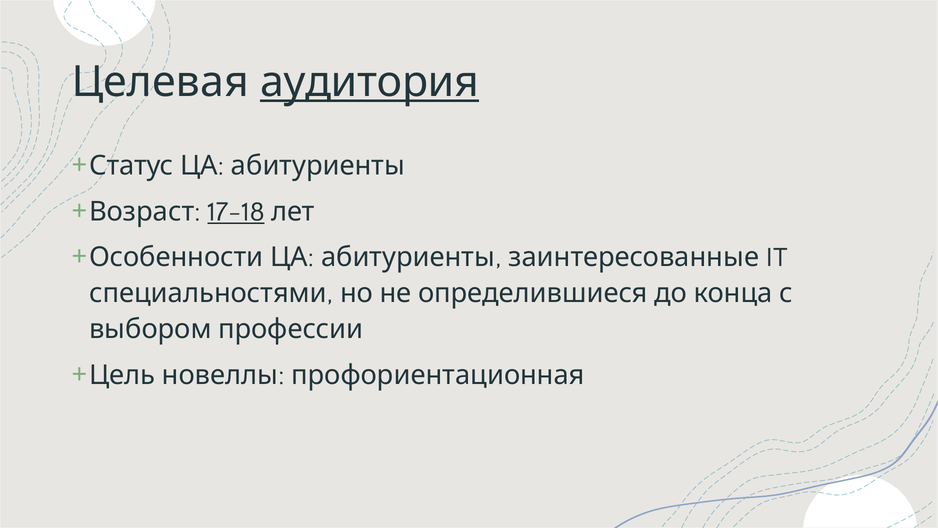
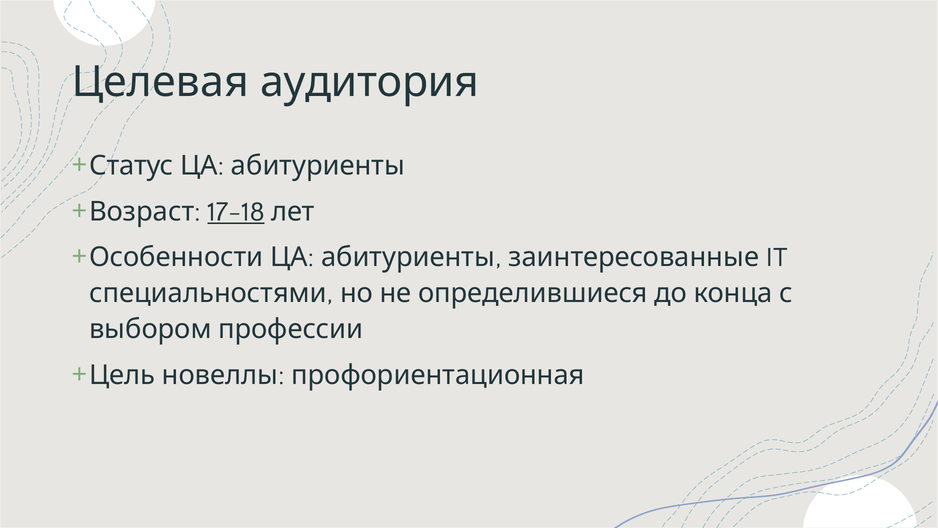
аудитория underline: present -> none
